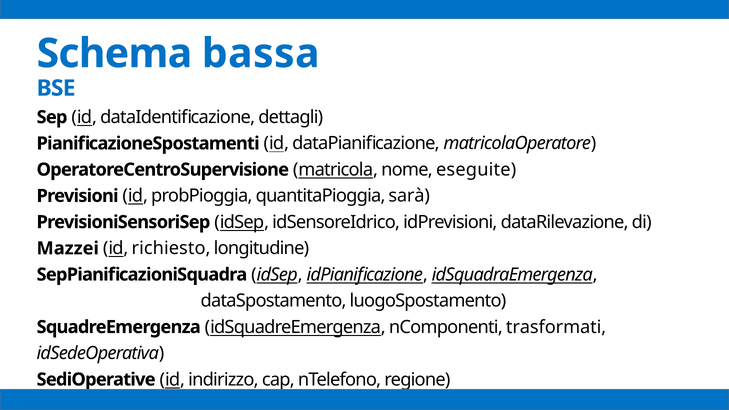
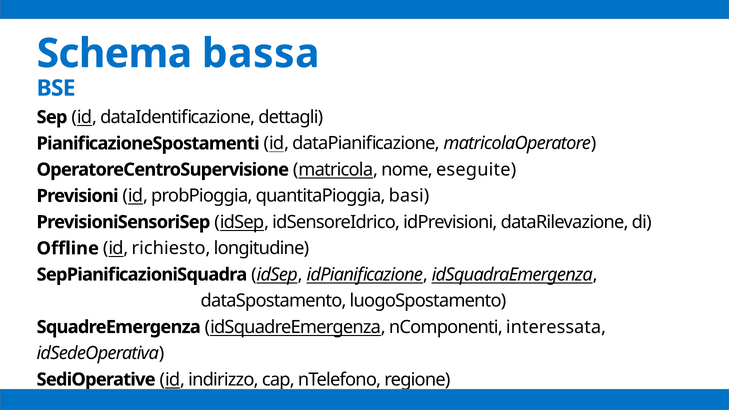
sarà: sarà -> basi
Mazzei: Mazzei -> Offline
trasformati: trasformati -> interessata
